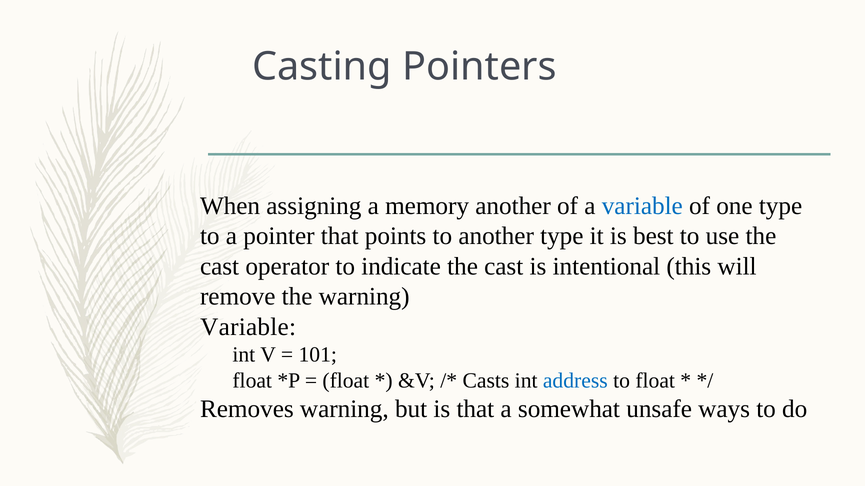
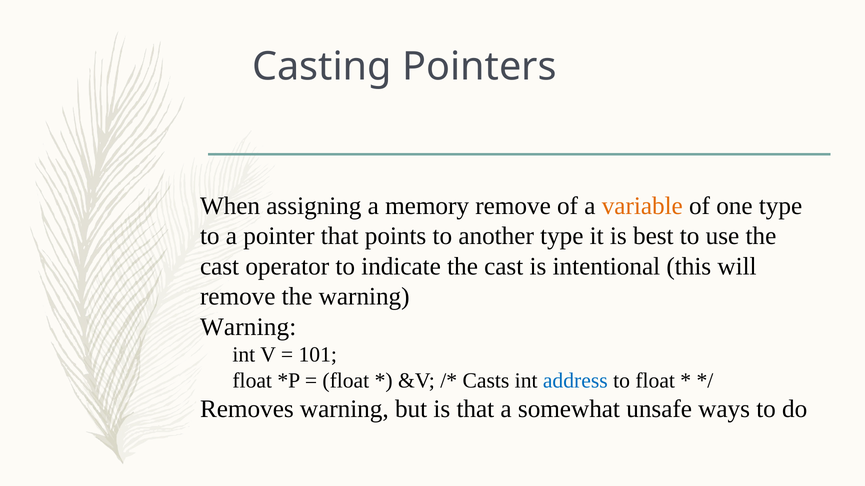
memory another: another -> remove
variable at (642, 206) colour: blue -> orange
Variable at (248, 327): Variable -> Warning
